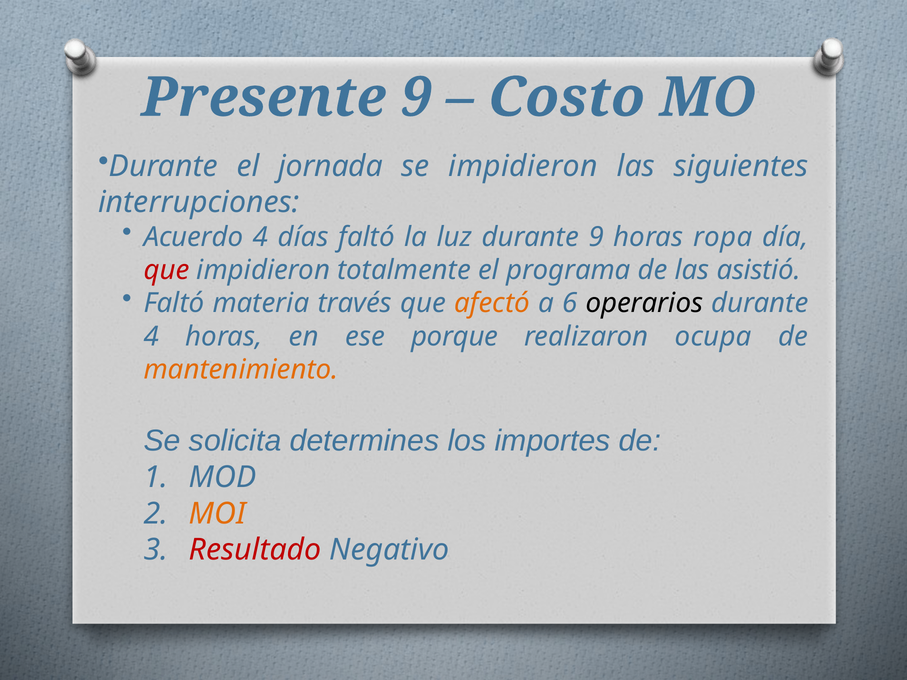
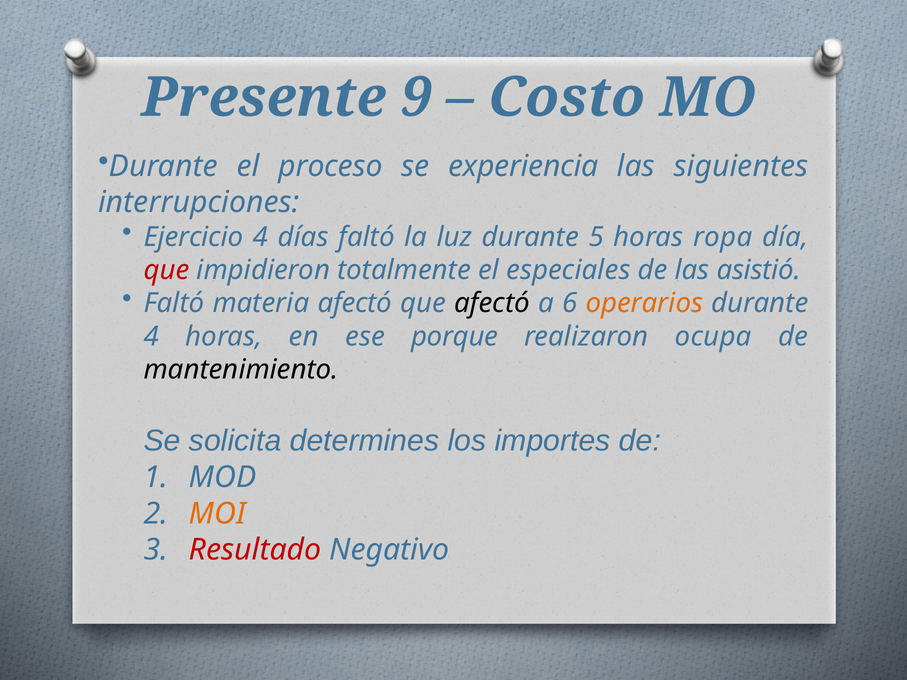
jornada: jornada -> proceso
se impidieron: impidieron -> experiencia
Acuerdo: Acuerdo -> Ejercicio
durante 9: 9 -> 5
programa: programa -> especiales
materia través: través -> afectó
afectó at (492, 303) colour: orange -> black
operarios colour: black -> orange
mantenimiento colour: orange -> black
